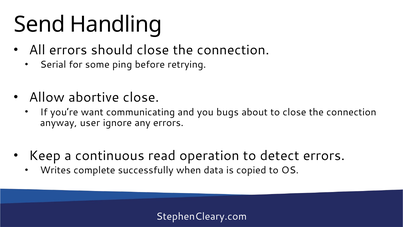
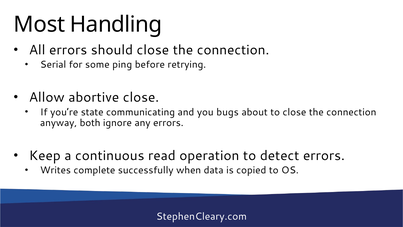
Send: Send -> Most
want: want -> state
user: user -> both
